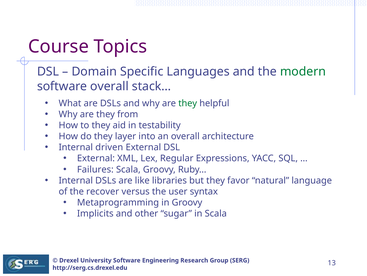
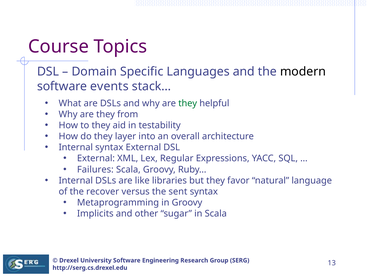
modern colour: green -> black
software overall: overall -> events
Internal driven: driven -> syntax
user: user -> sent
